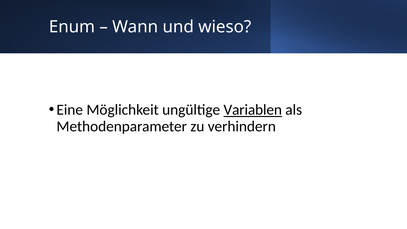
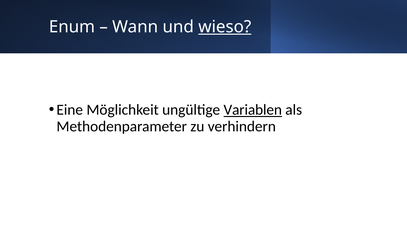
wieso underline: none -> present
